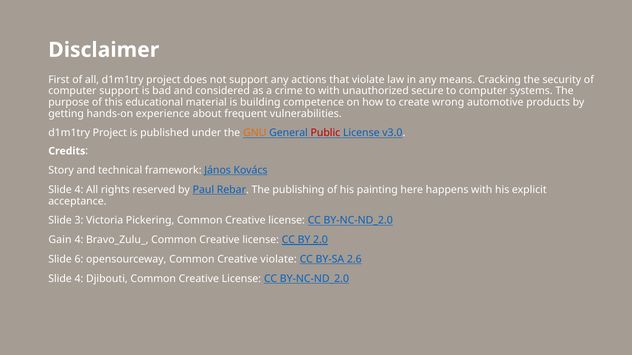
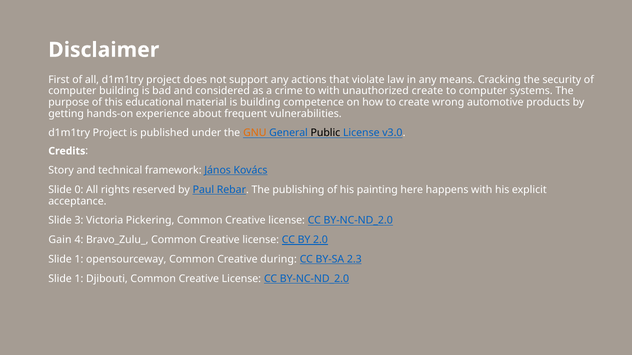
computer support: support -> building
unauthorized secure: secure -> create
Public colour: red -> black
4 at (79, 190): 4 -> 0
6 at (79, 259): 6 -> 1
Creative violate: violate -> during
2.6: 2.6 -> 2.3
4 at (79, 279): 4 -> 1
